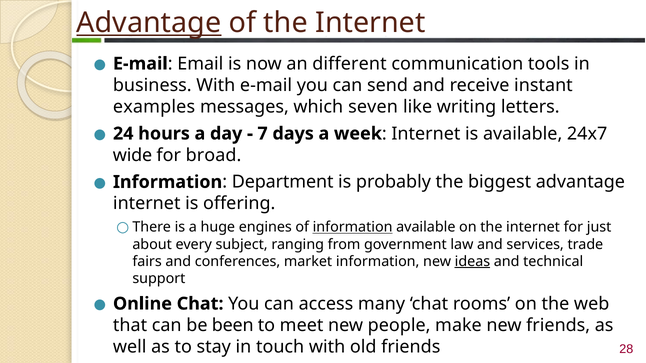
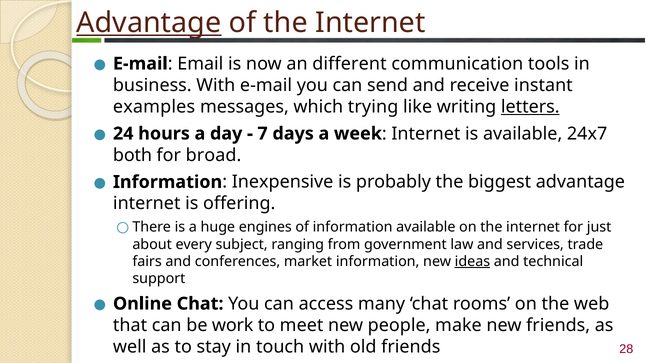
seven: seven -> trying
letters underline: none -> present
wide: wide -> both
Department: Department -> Inexpensive
information at (353, 227) underline: present -> none
been: been -> work
